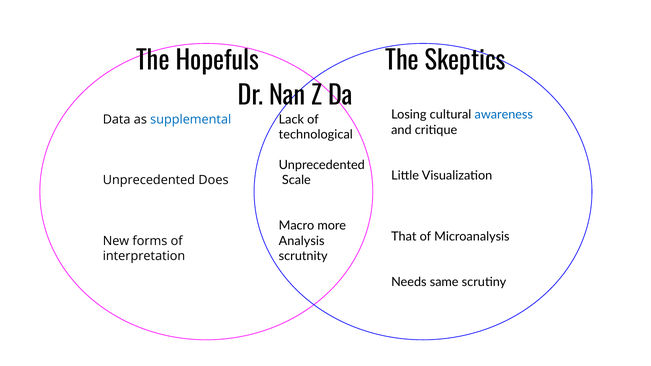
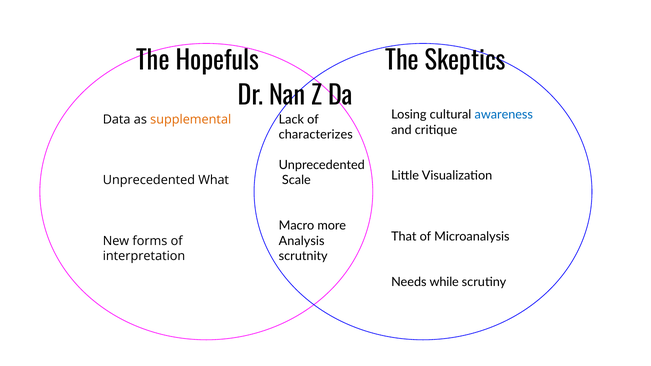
supplemental colour: blue -> orange
technological: technological -> characterizes
Does: Does -> What
same: same -> while
